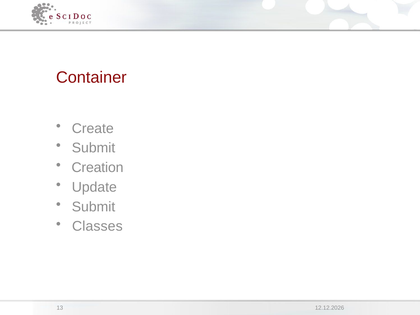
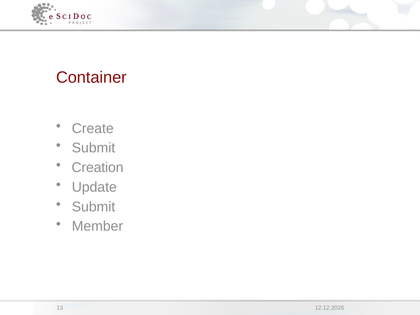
Classes: Classes -> Member
